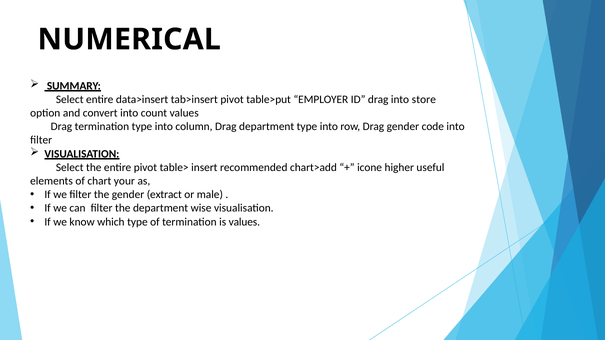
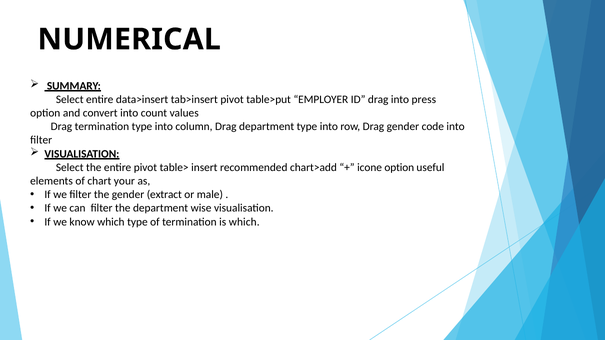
store: store -> press
icone higher: higher -> option
is values: values -> which
